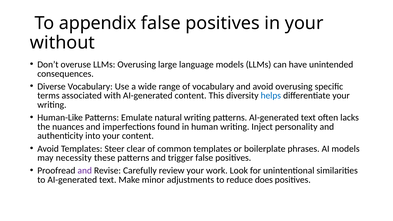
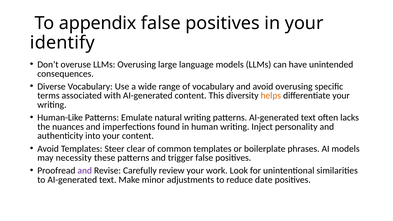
without: without -> identify
helps colour: blue -> orange
does: does -> date
